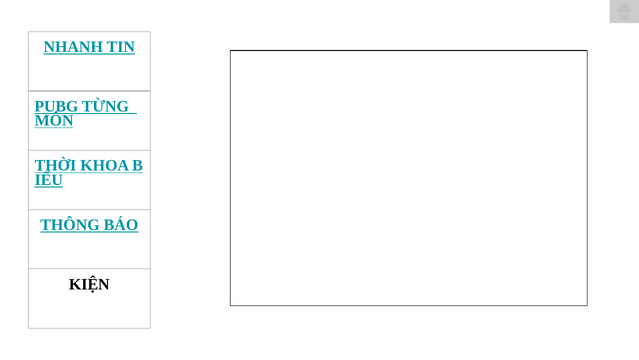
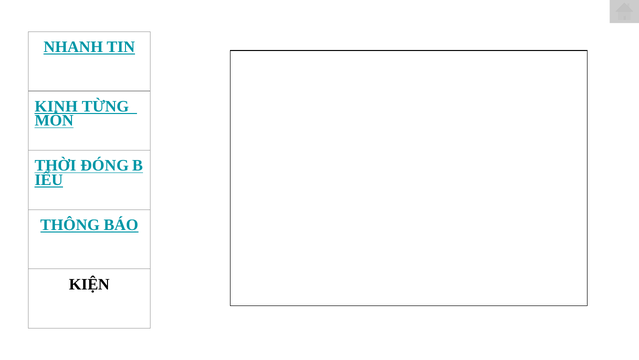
PUBG: PUBG -> KINH
KHOA: KHOA -> ĐÓNG
